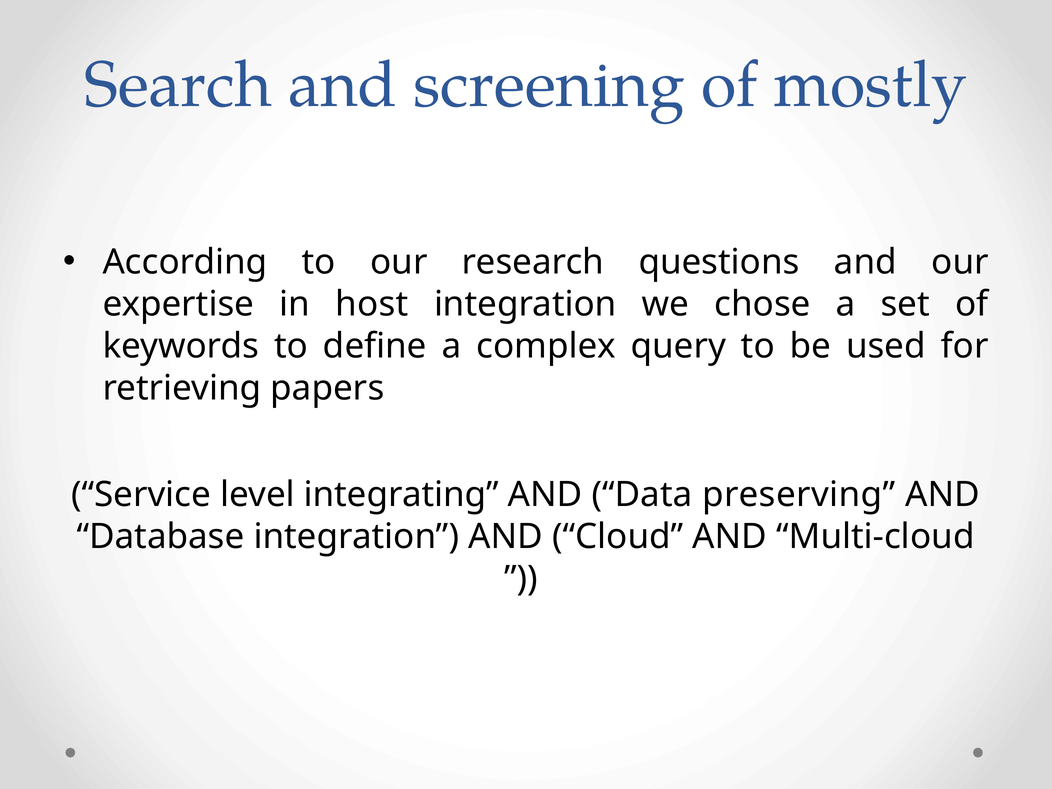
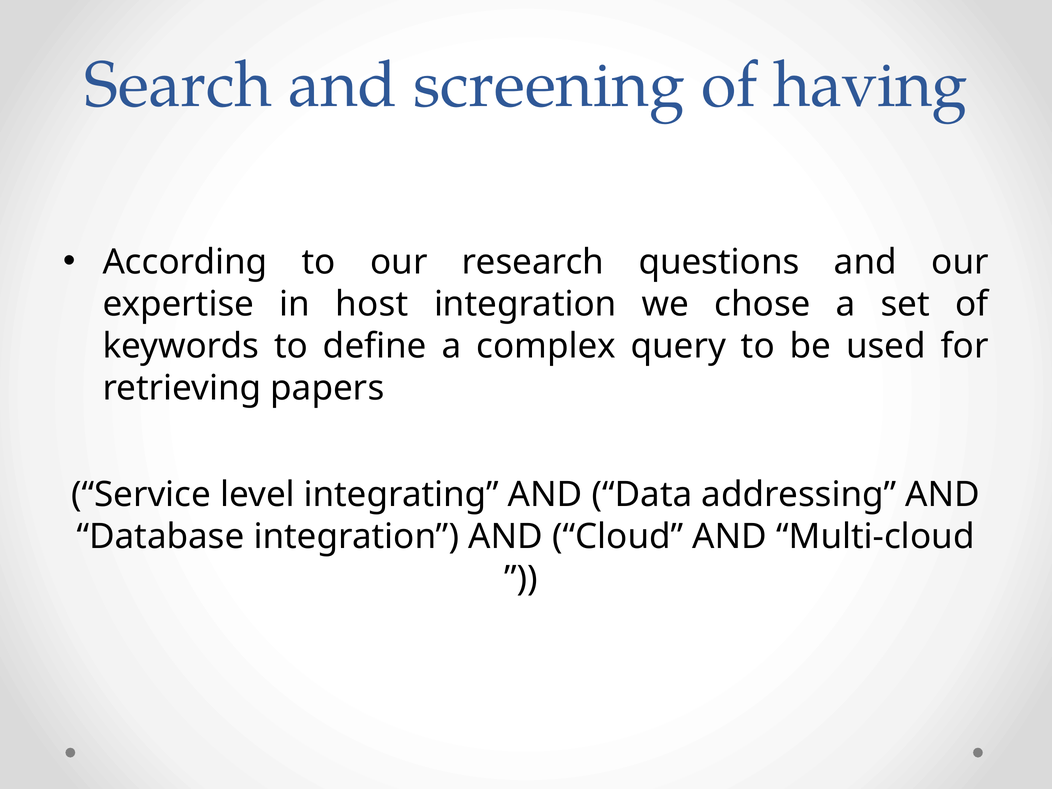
mostly: mostly -> having
preserving: preserving -> addressing
